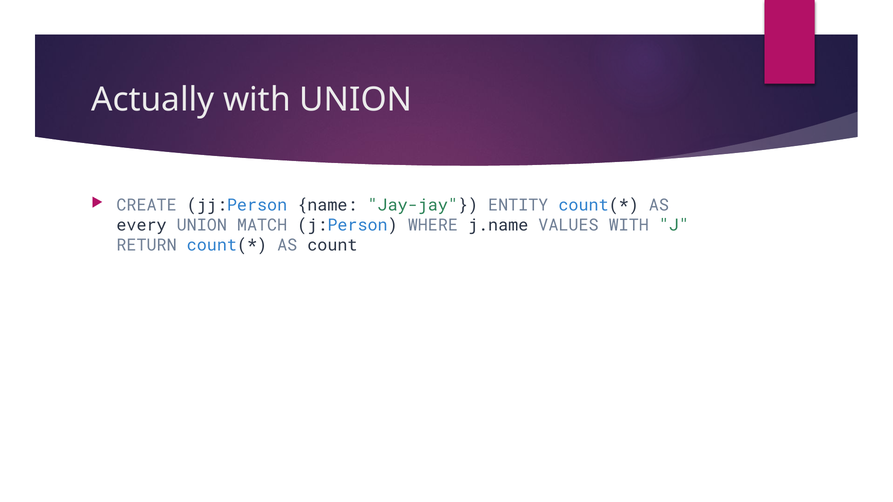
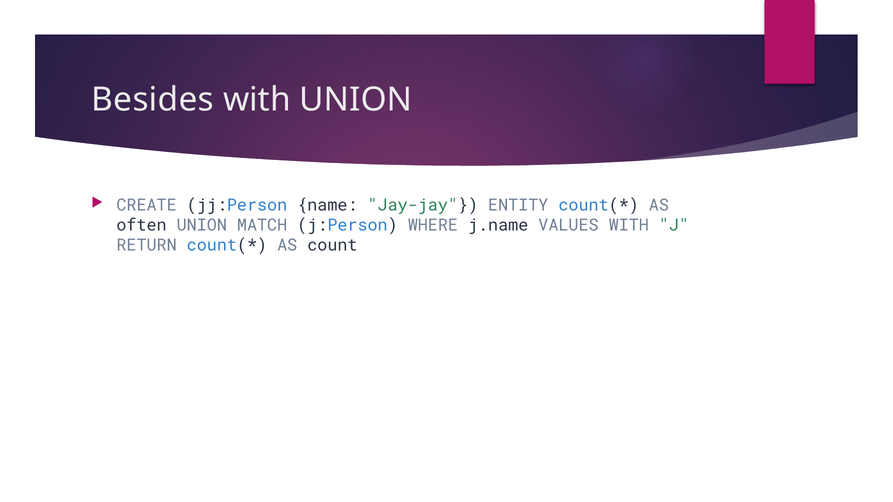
Actually: Actually -> Besides
every: every -> often
